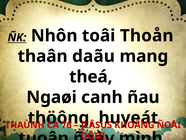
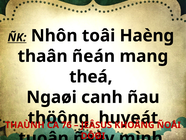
Thoån: Thoån -> Haèng
daãu: daãu -> ñeán
